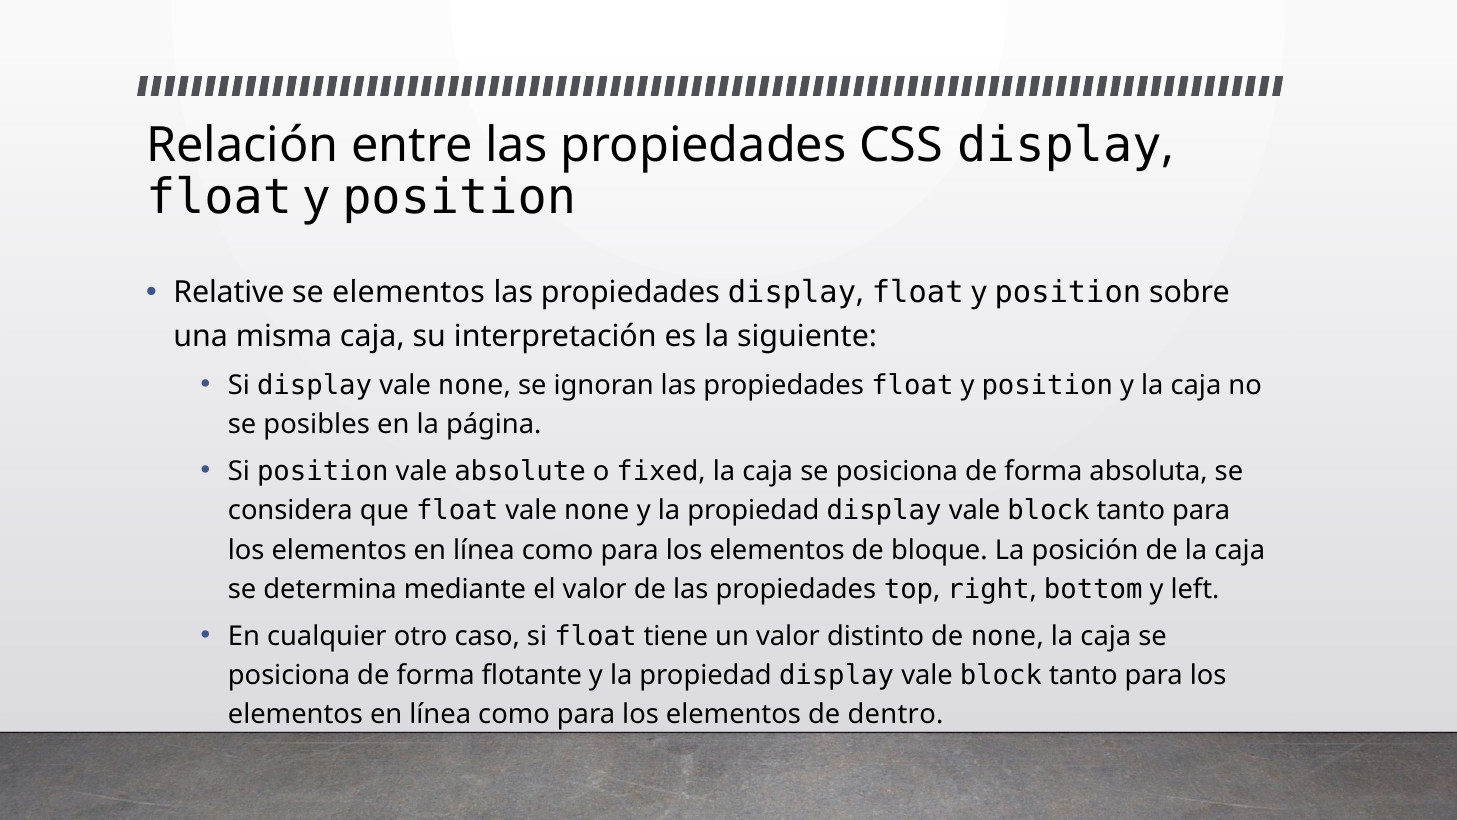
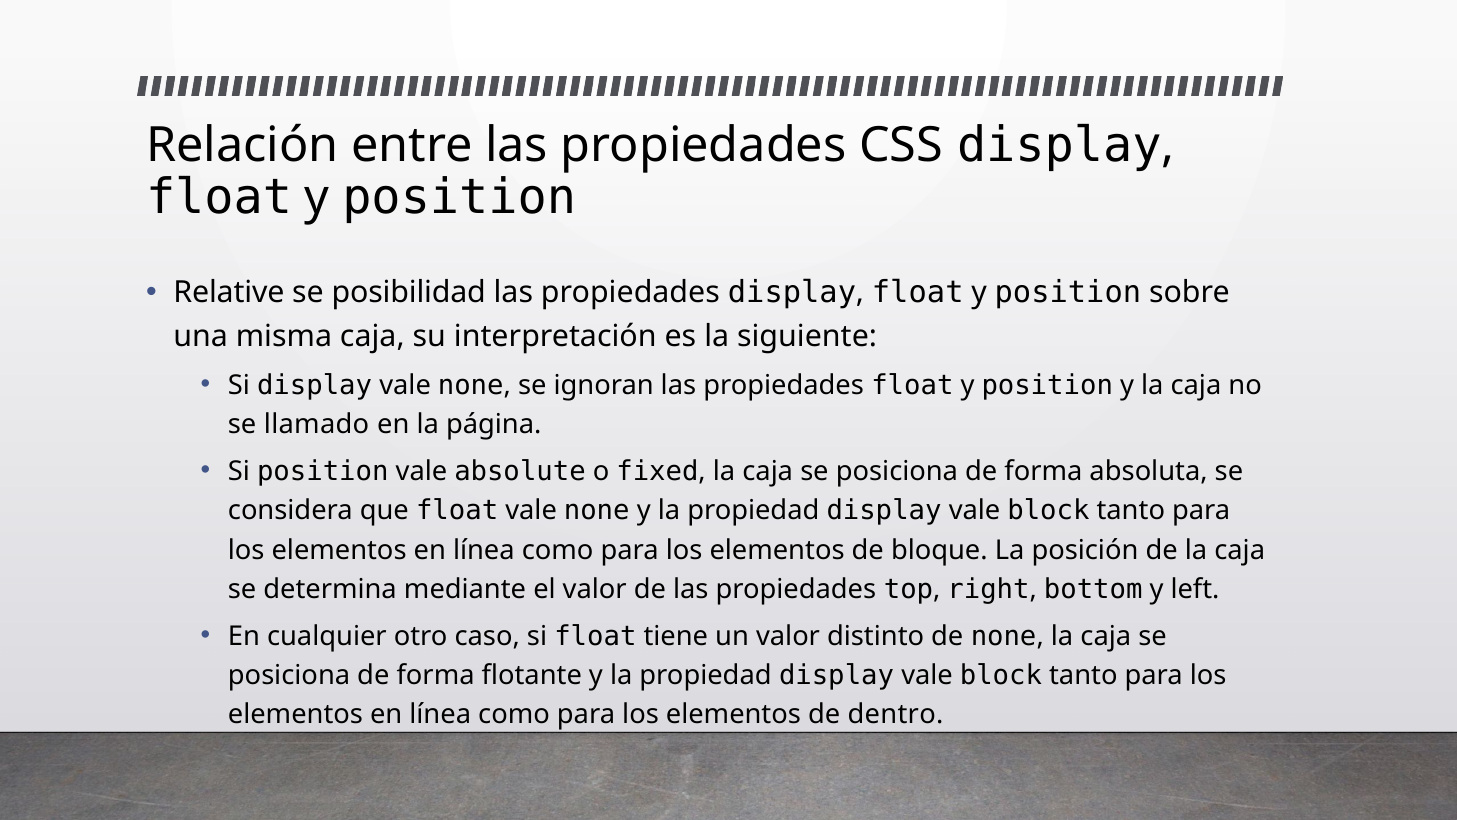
se elementos: elementos -> posibilidad
posibles: posibles -> llamado
